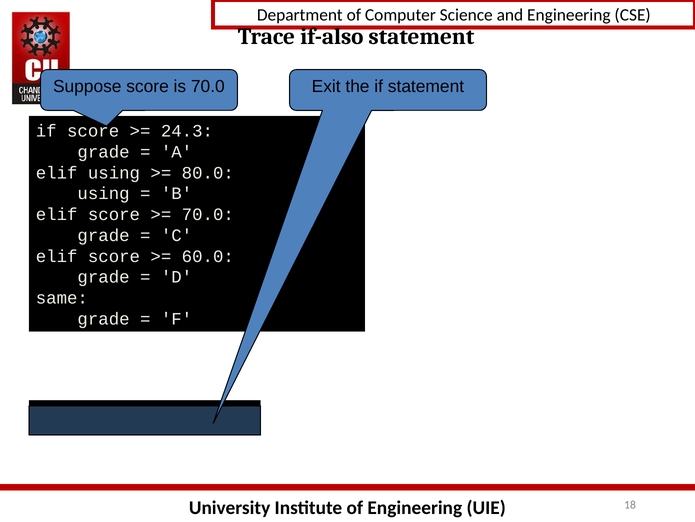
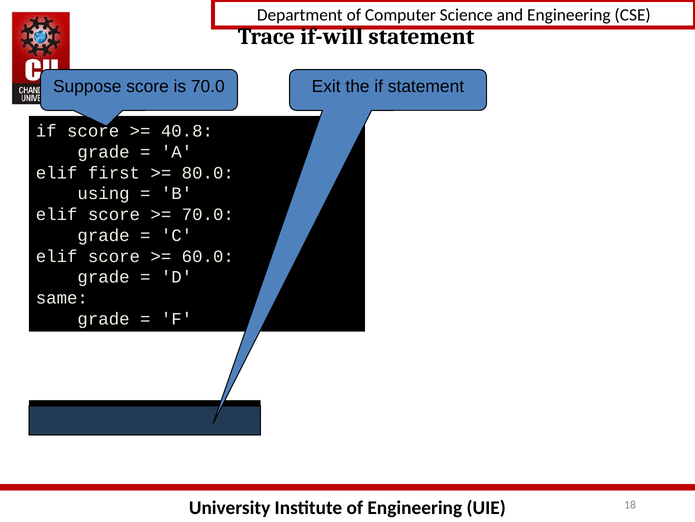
if-also: if-also -> if-will
24.3: 24.3 -> 40.8
elif using: using -> first
